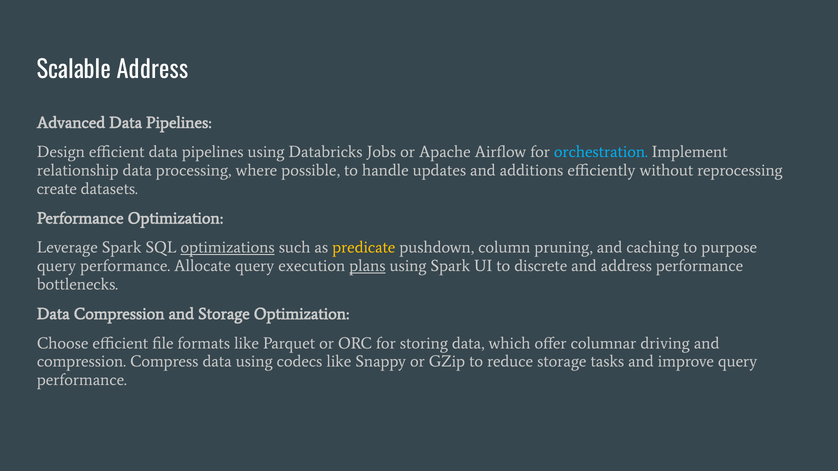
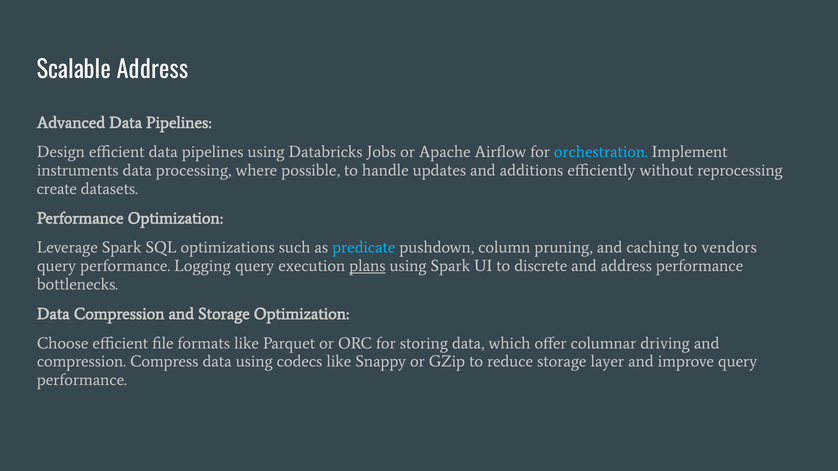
relationship: relationship -> instruments
optimizations underline: present -> none
predicate colour: yellow -> light blue
purpose: purpose -> vendors
Allocate: Allocate -> Logging
tasks: tasks -> layer
